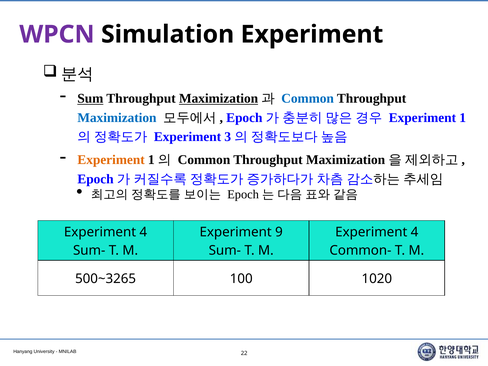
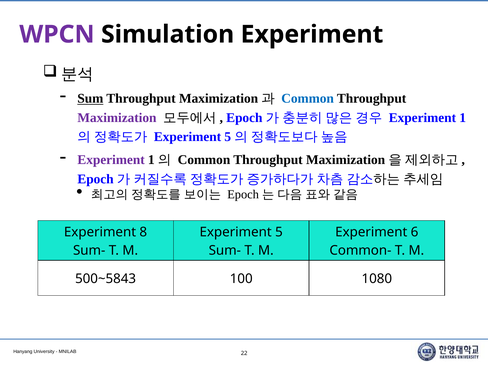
Maximization at (219, 99) underline: present -> none
Maximization at (117, 118) colour: blue -> purple
3 at (228, 137): 3 -> 5
Experiment at (111, 160) colour: orange -> purple
4 at (143, 232): 4 -> 8
9 at (279, 232): 9 -> 5
4 at (415, 232): 4 -> 6
500~3265: 500~3265 -> 500~5843
1020: 1020 -> 1080
